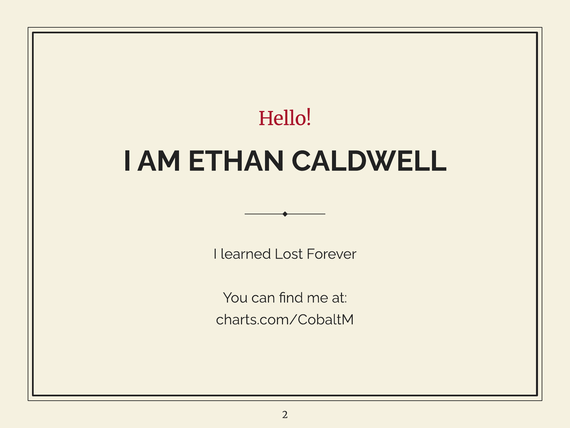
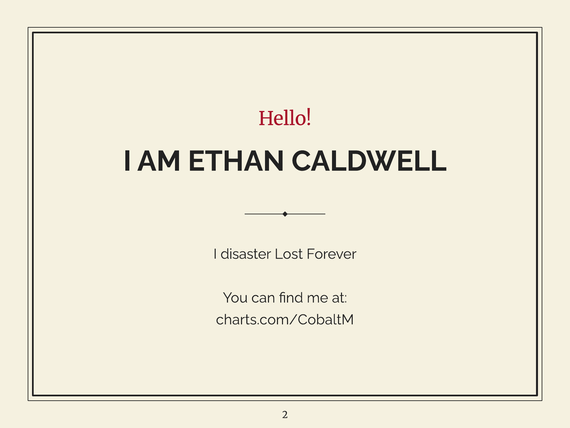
learned: learned -> disaster
